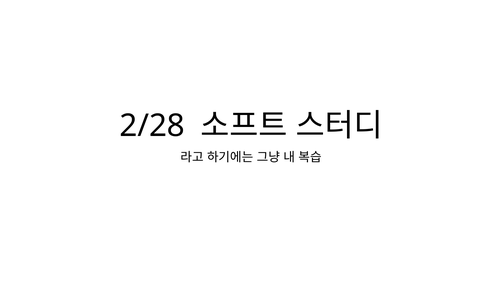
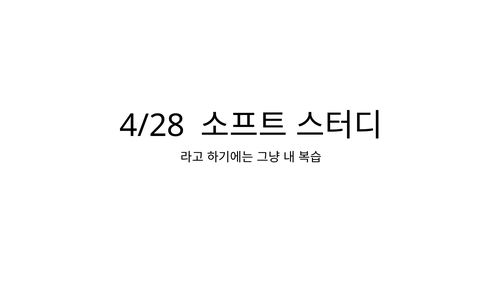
2/28: 2/28 -> 4/28
